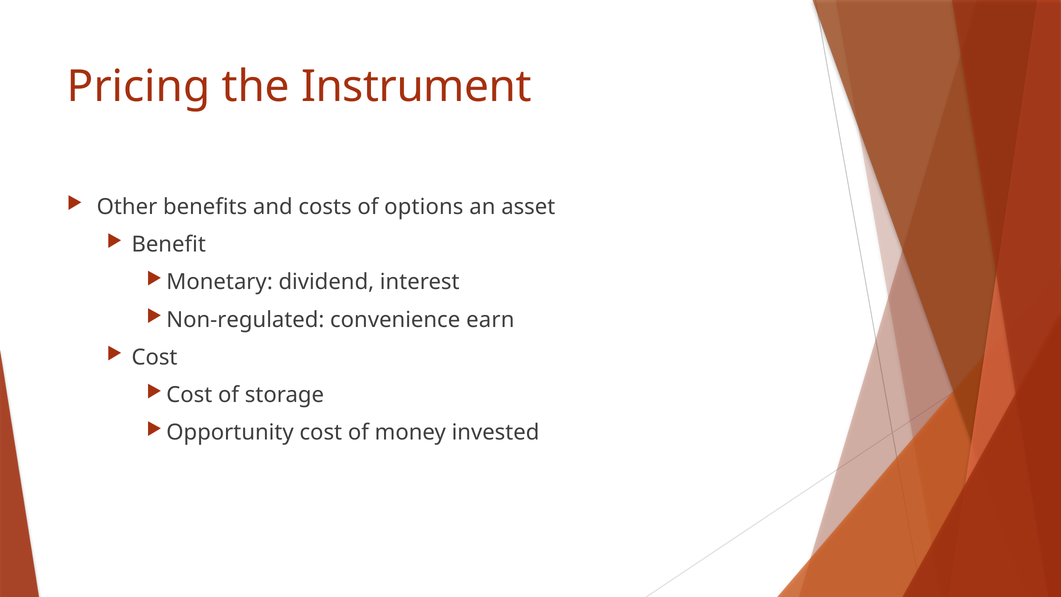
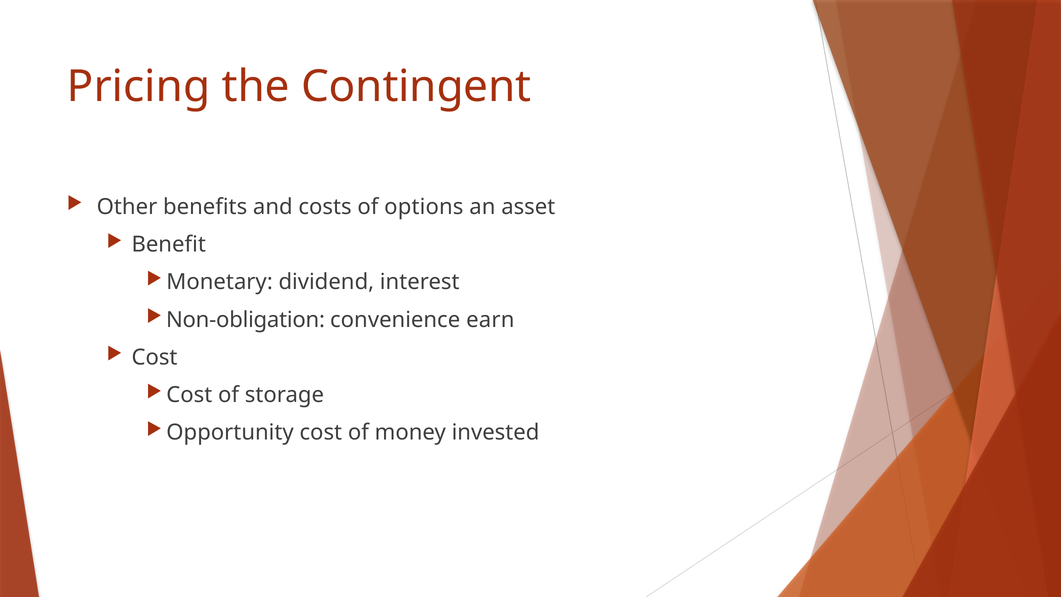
Instrument: Instrument -> Contingent
Non-regulated: Non-regulated -> Non-obligation
